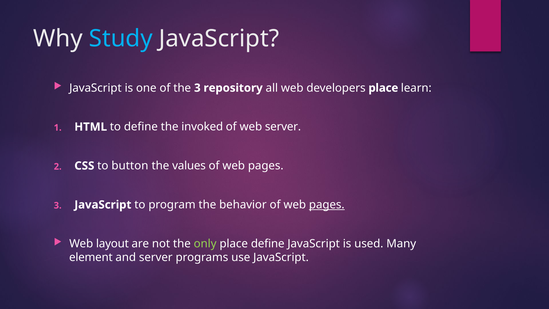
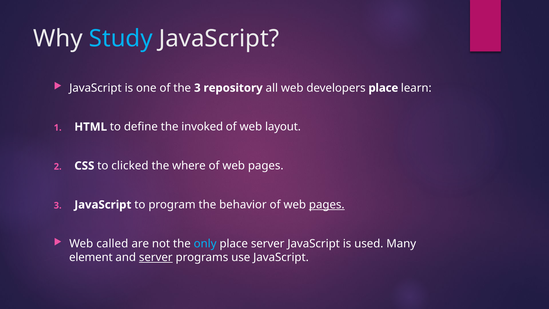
web server: server -> layout
button: button -> clicked
values: values -> where
layout: layout -> called
only colour: light green -> light blue
place define: define -> server
server at (156, 257) underline: none -> present
